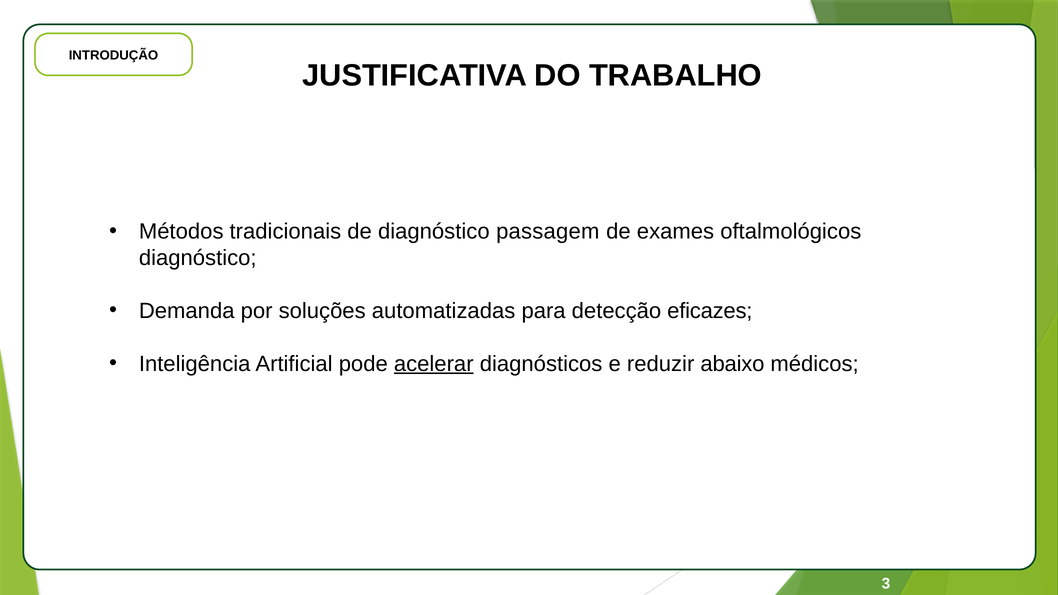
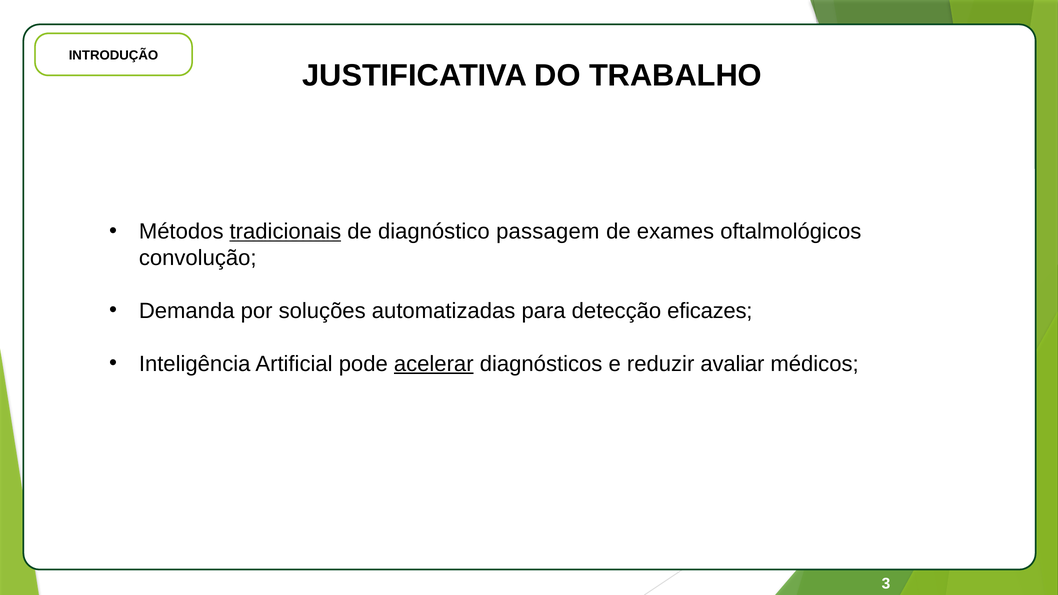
tradicionais underline: none -> present
diagnóstico at (198, 258): diagnóstico -> convolução
abaixo: abaixo -> avaliar
